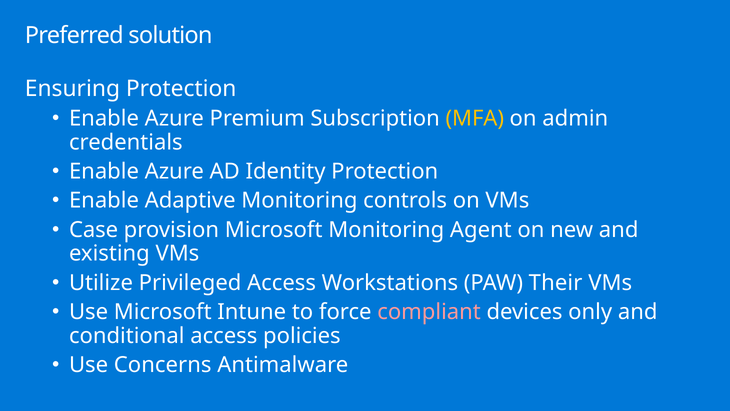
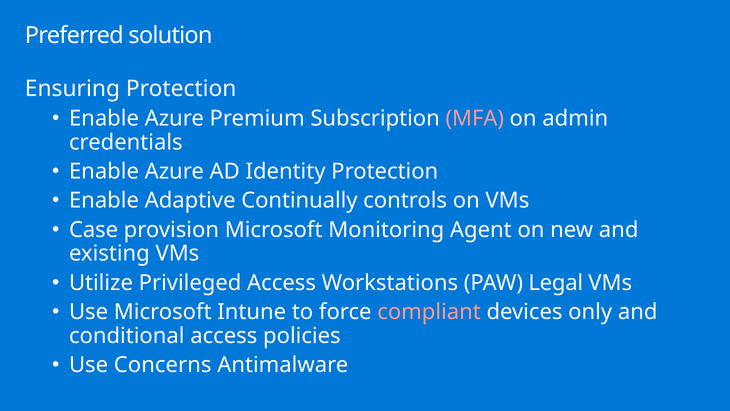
MFA colour: yellow -> pink
Adaptive Monitoring: Monitoring -> Continually
Their: Their -> Legal
